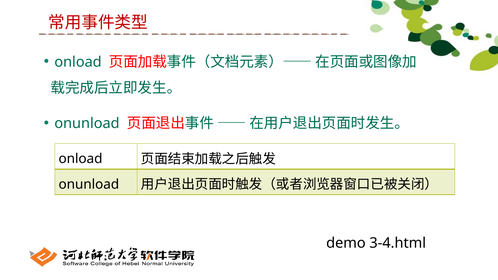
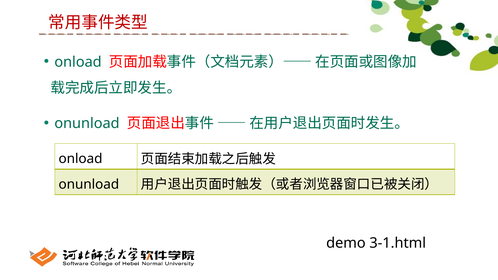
3-4.html: 3-4.html -> 3-1.html
